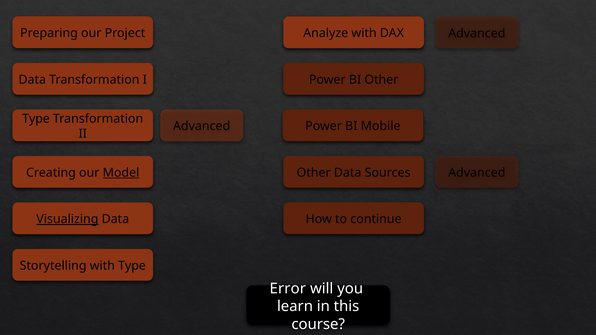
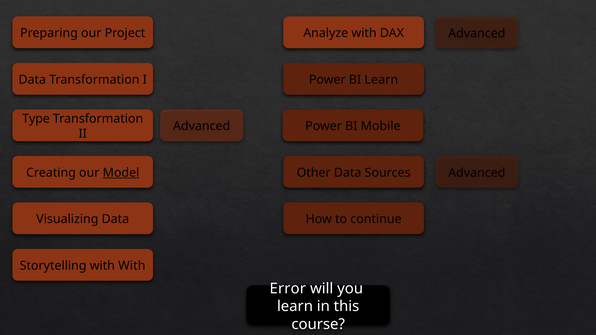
BI Other: Other -> Learn
Visualizing underline: present -> none
with Type: Type -> With
